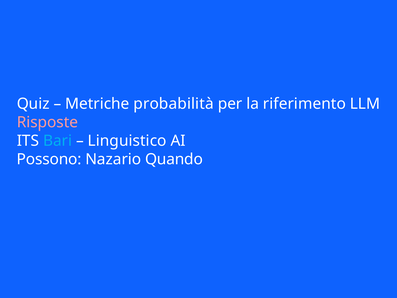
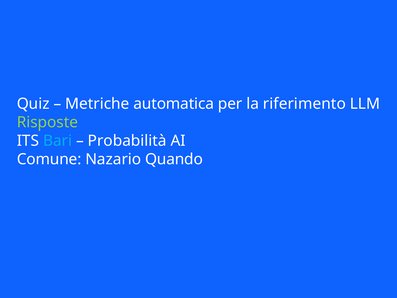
probabilità: probabilità -> automatica
Risposte colour: pink -> light green
Linguistico: Linguistico -> Probabilità
Possono: Possono -> Comune
